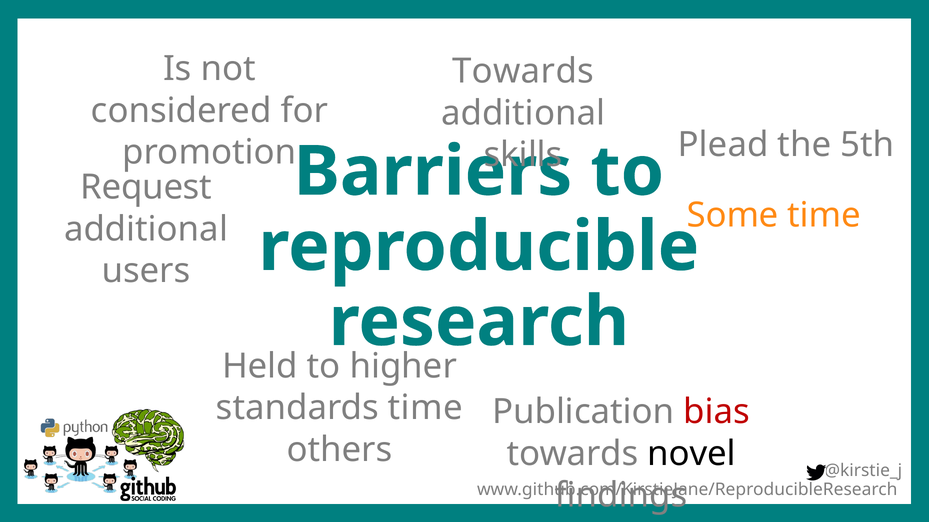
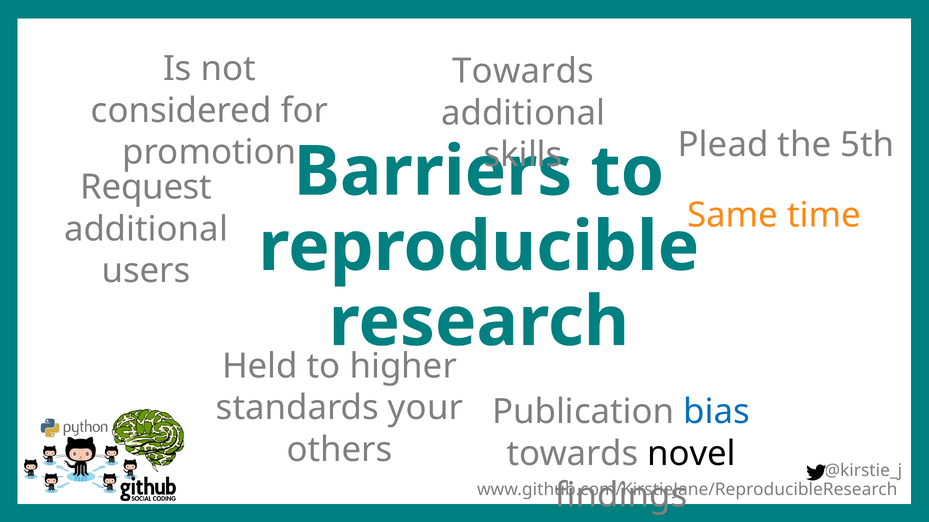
Some: Some -> Same
standards time: time -> your
bias colour: red -> blue
